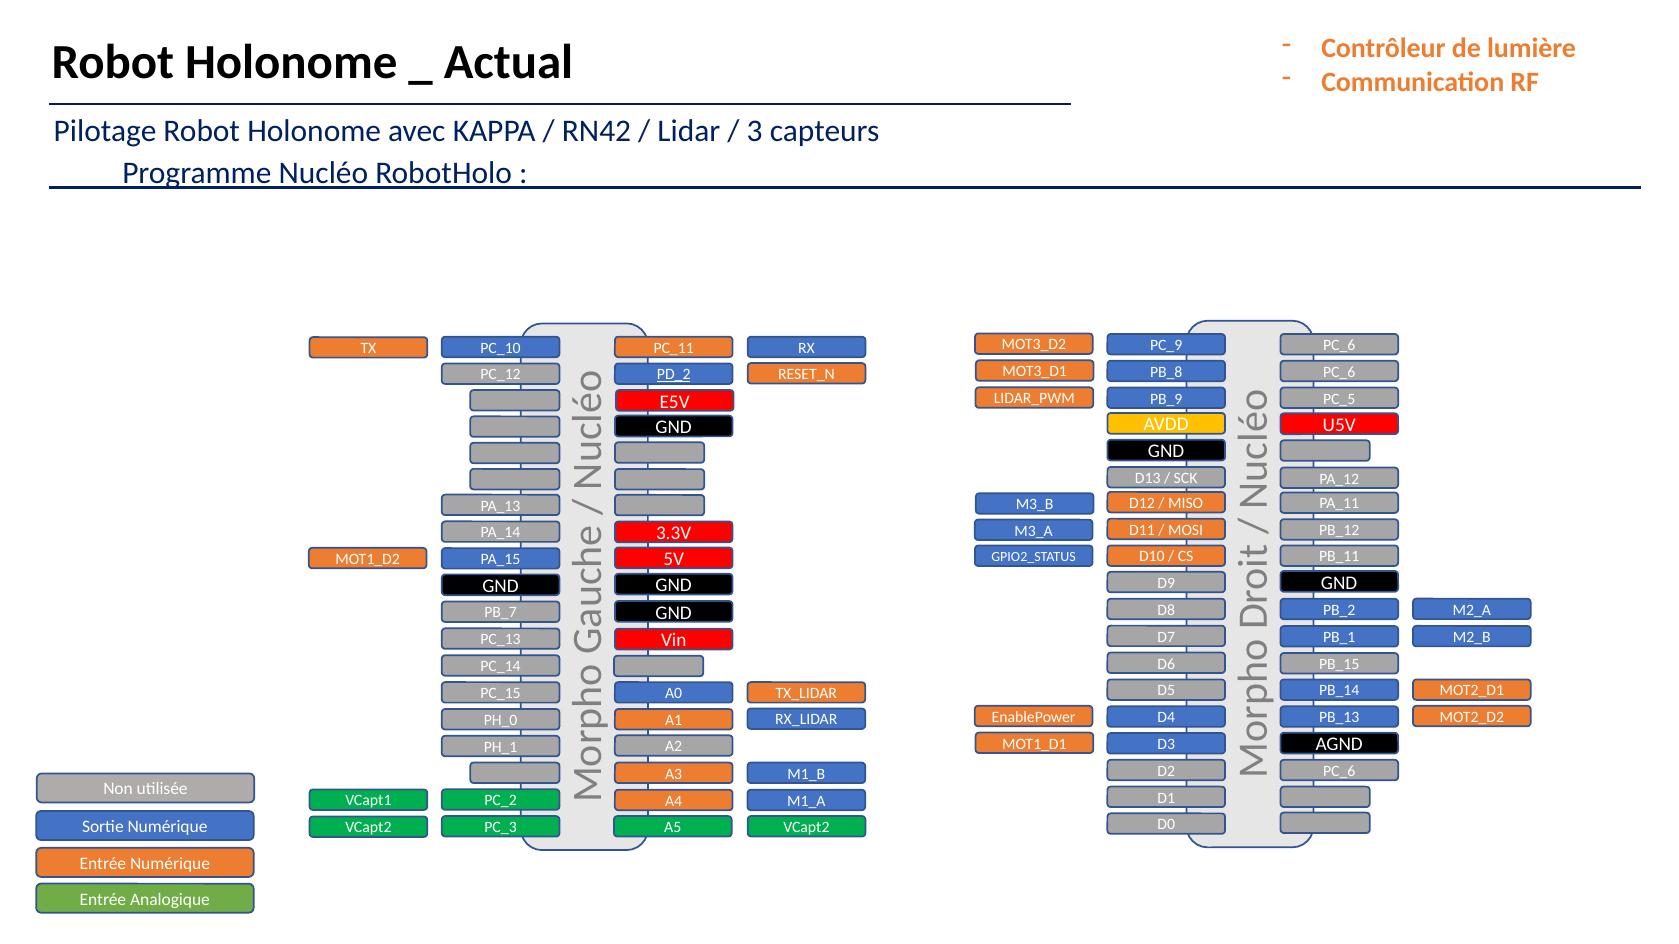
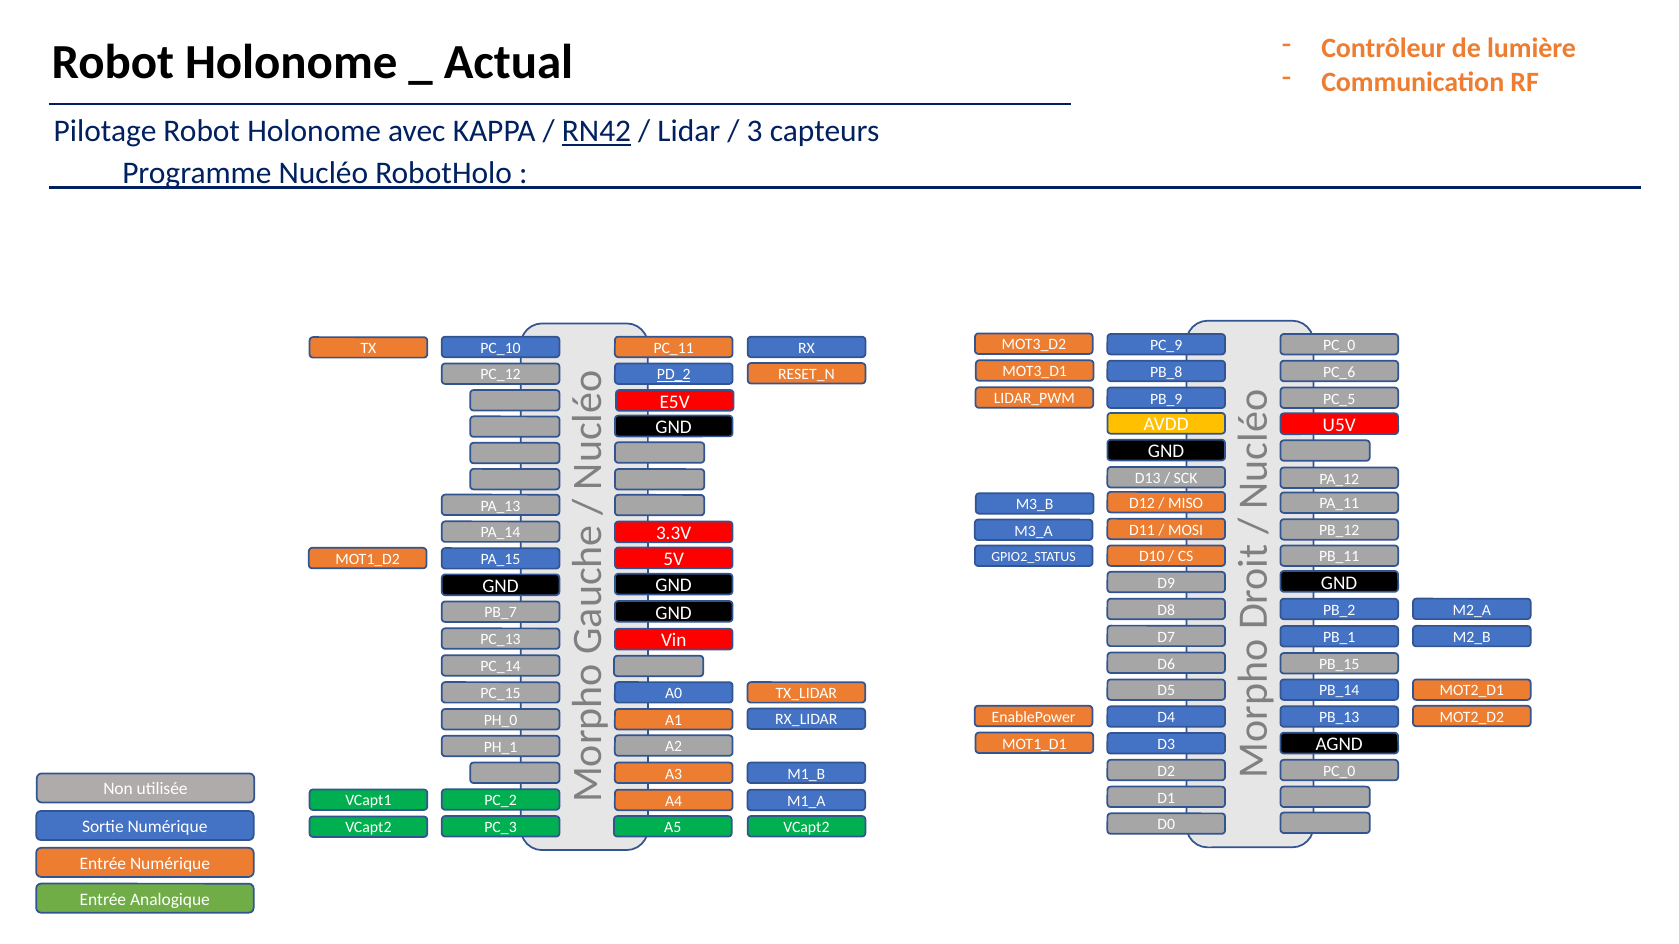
RN42 underline: none -> present
PC_6 at (1339, 345): PC_6 -> PC_0
PC_6 at (1339, 772): PC_6 -> PC_0
